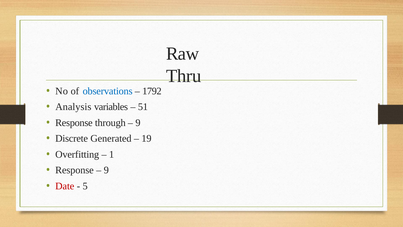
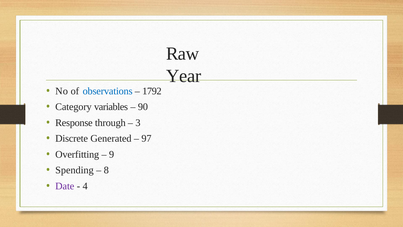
Thru: Thru -> Year
Analysis: Analysis -> Category
51: 51 -> 90
9 at (138, 123): 9 -> 3
19: 19 -> 97
1: 1 -> 9
Response at (75, 170): Response -> Spending
9 at (106, 170): 9 -> 8
Date colour: red -> purple
5: 5 -> 4
